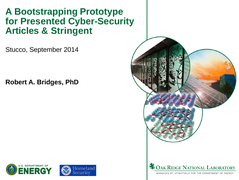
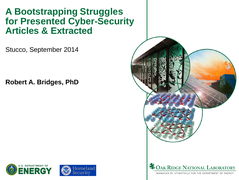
Prototype: Prototype -> Struggles
Stringent: Stringent -> Extracted
